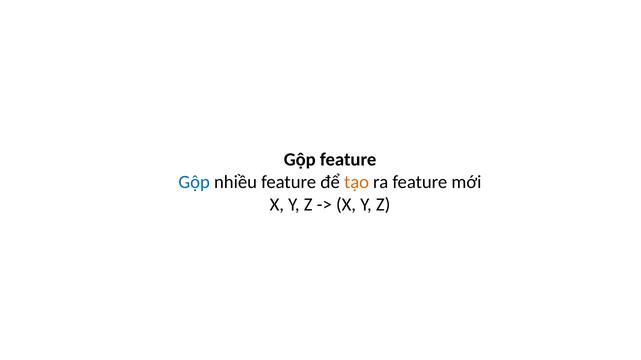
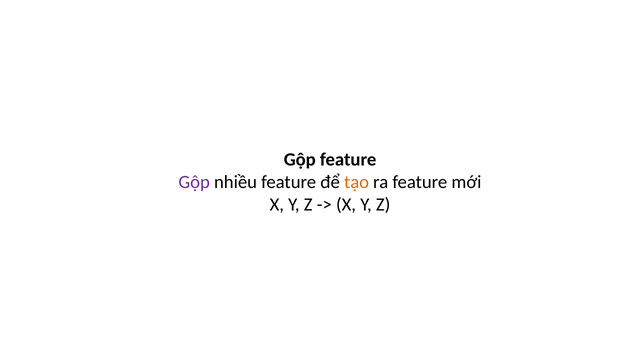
Gộp at (194, 182) colour: blue -> purple
